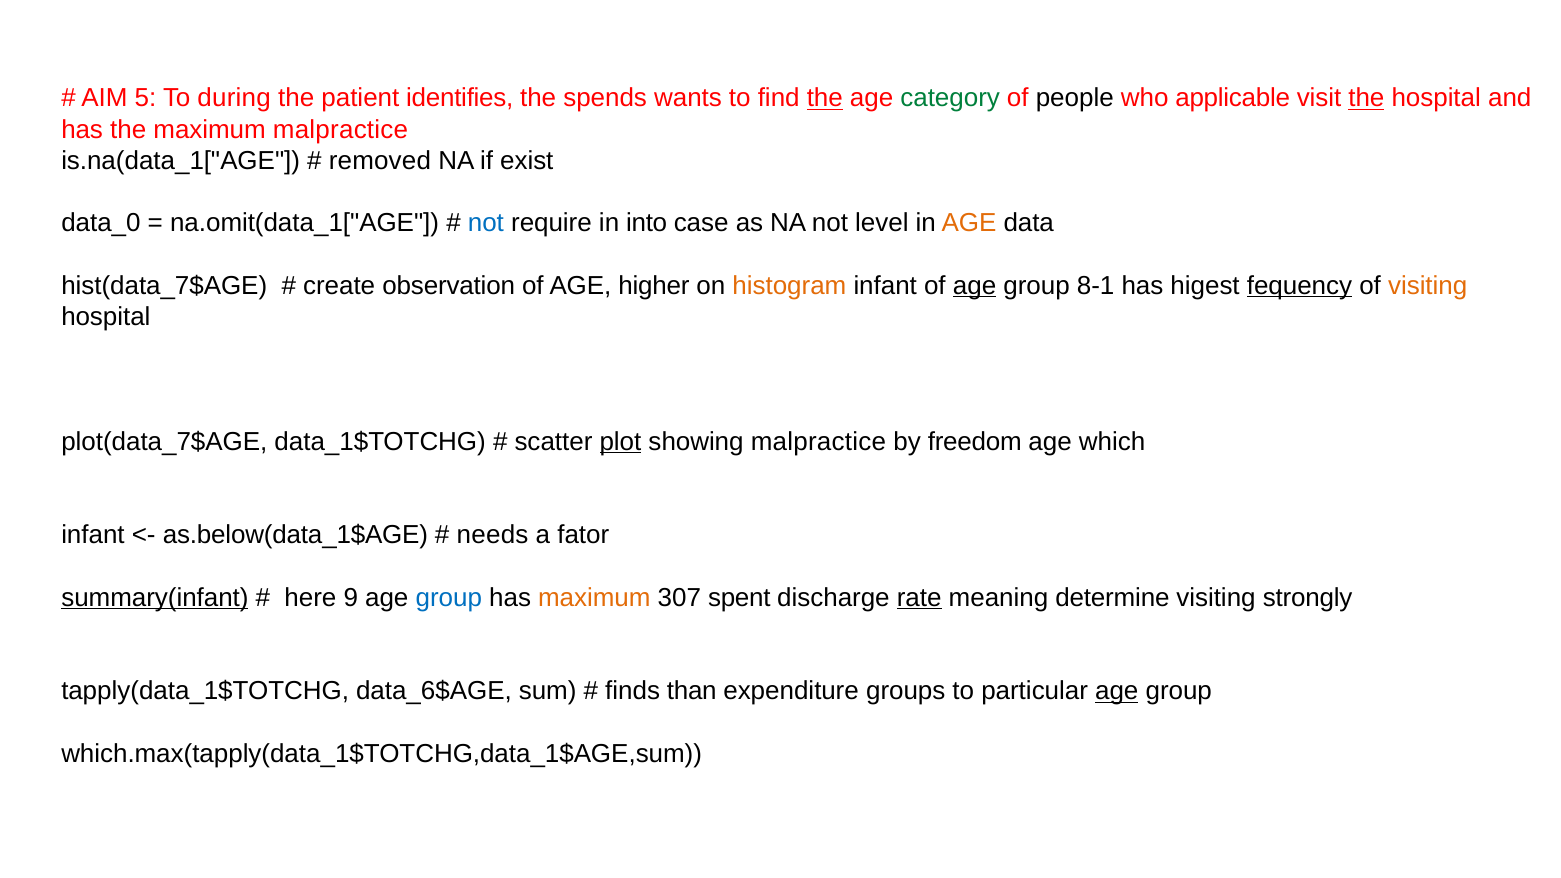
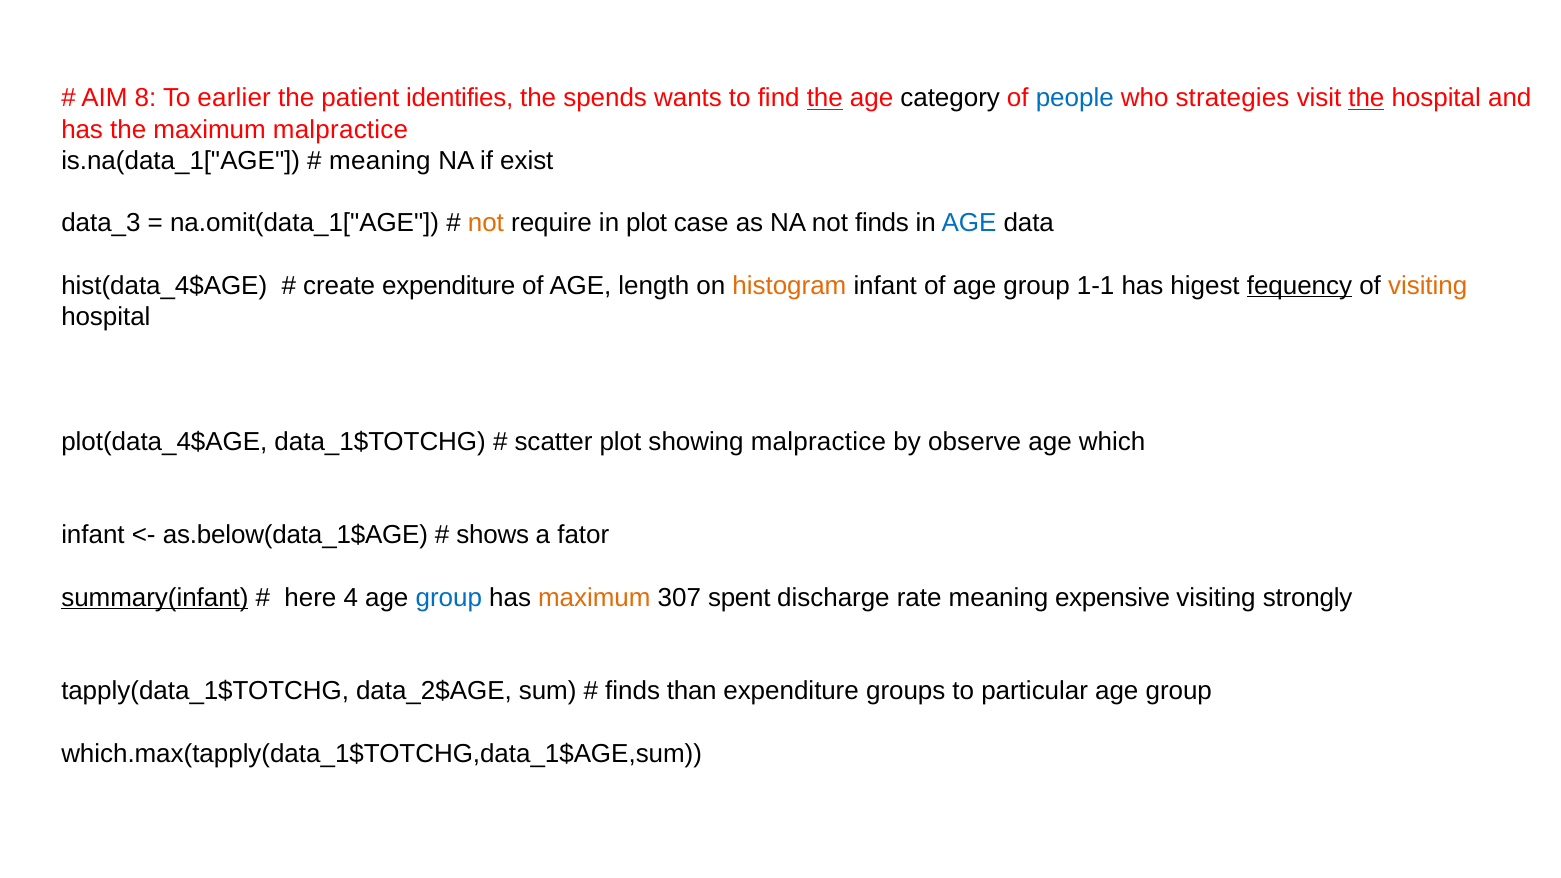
5: 5 -> 8
during: during -> earlier
category colour: green -> black
people colour: black -> blue
applicable: applicable -> strategies
removed at (380, 161): removed -> meaning
data_0: data_0 -> data_3
not at (486, 223) colour: blue -> orange
in into: into -> plot
not level: level -> finds
AGE at (969, 223) colour: orange -> blue
hist(data_7$AGE: hist(data_7$AGE -> hist(data_4$AGE
create observation: observation -> expenditure
higher: higher -> length
age at (975, 286) underline: present -> none
8-1: 8-1 -> 1-1
plot(data_7$AGE: plot(data_7$AGE -> plot(data_4$AGE
plot at (620, 442) underline: present -> none
freedom: freedom -> observe
needs: needs -> shows
9: 9 -> 4
rate underline: present -> none
determine: determine -> expensive
data_6$AGE: data_6$AGE -> data_2$AGE
age at (1117, 691) underline: present -> none
